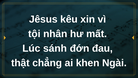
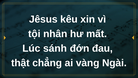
khen: khen -> vàng
